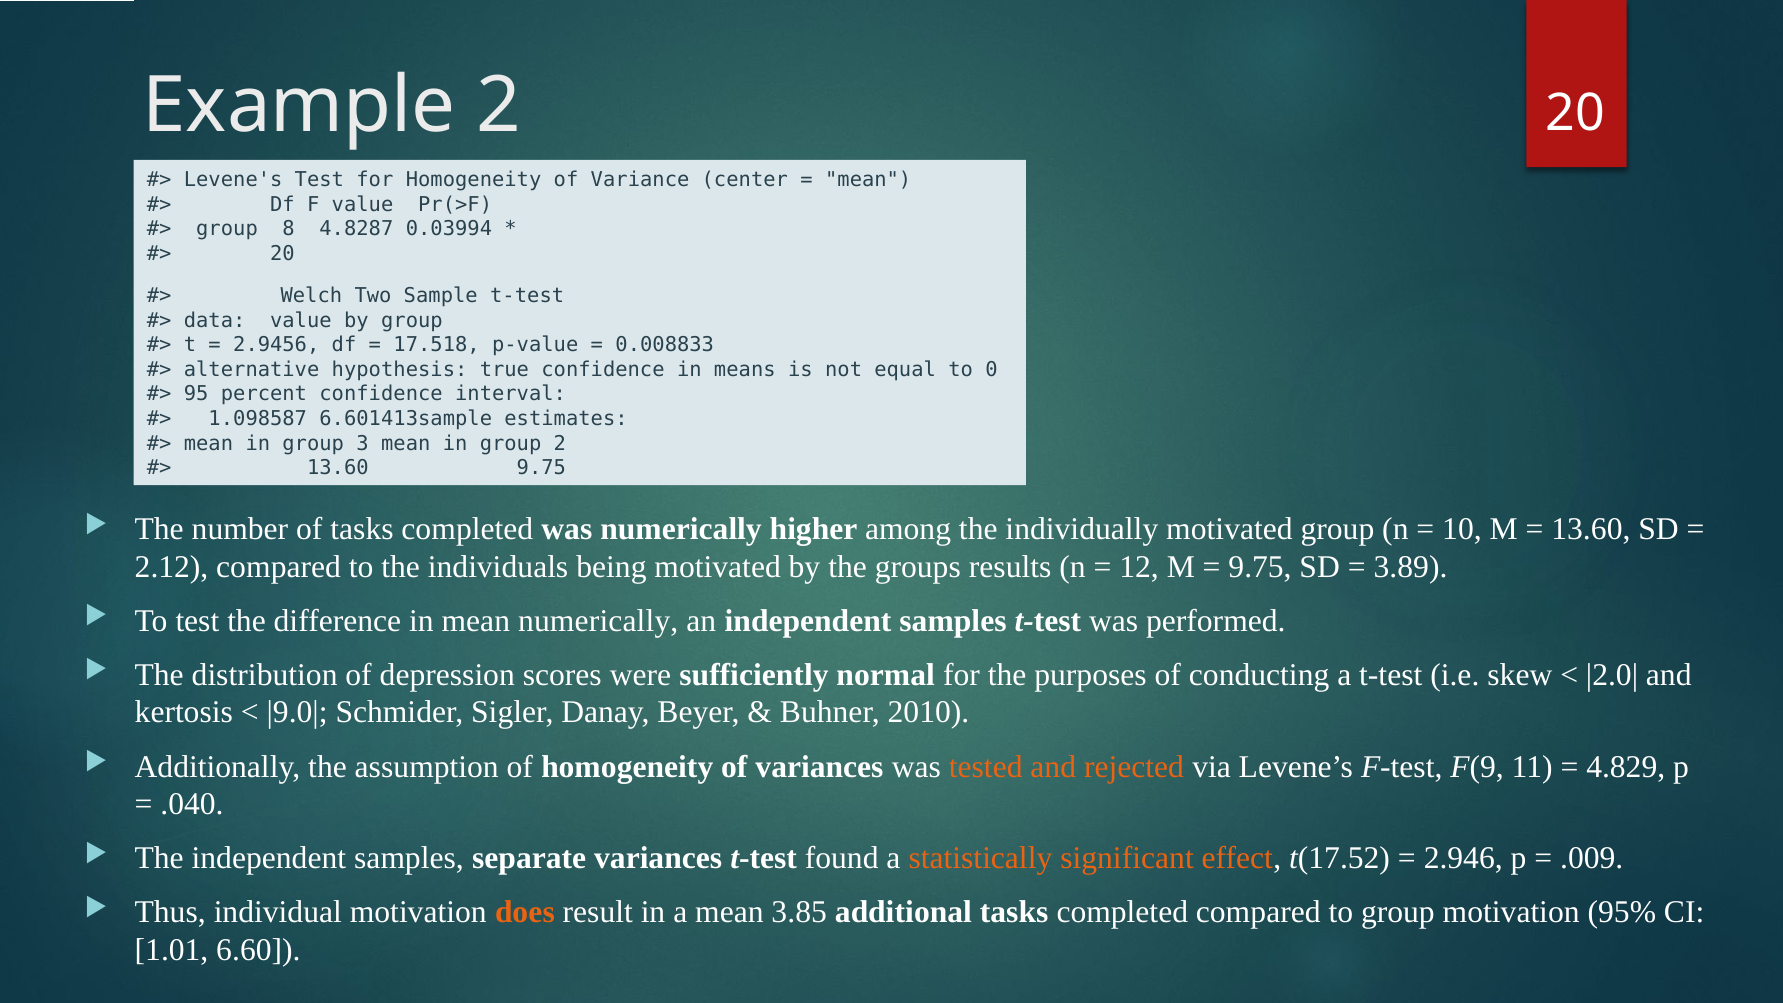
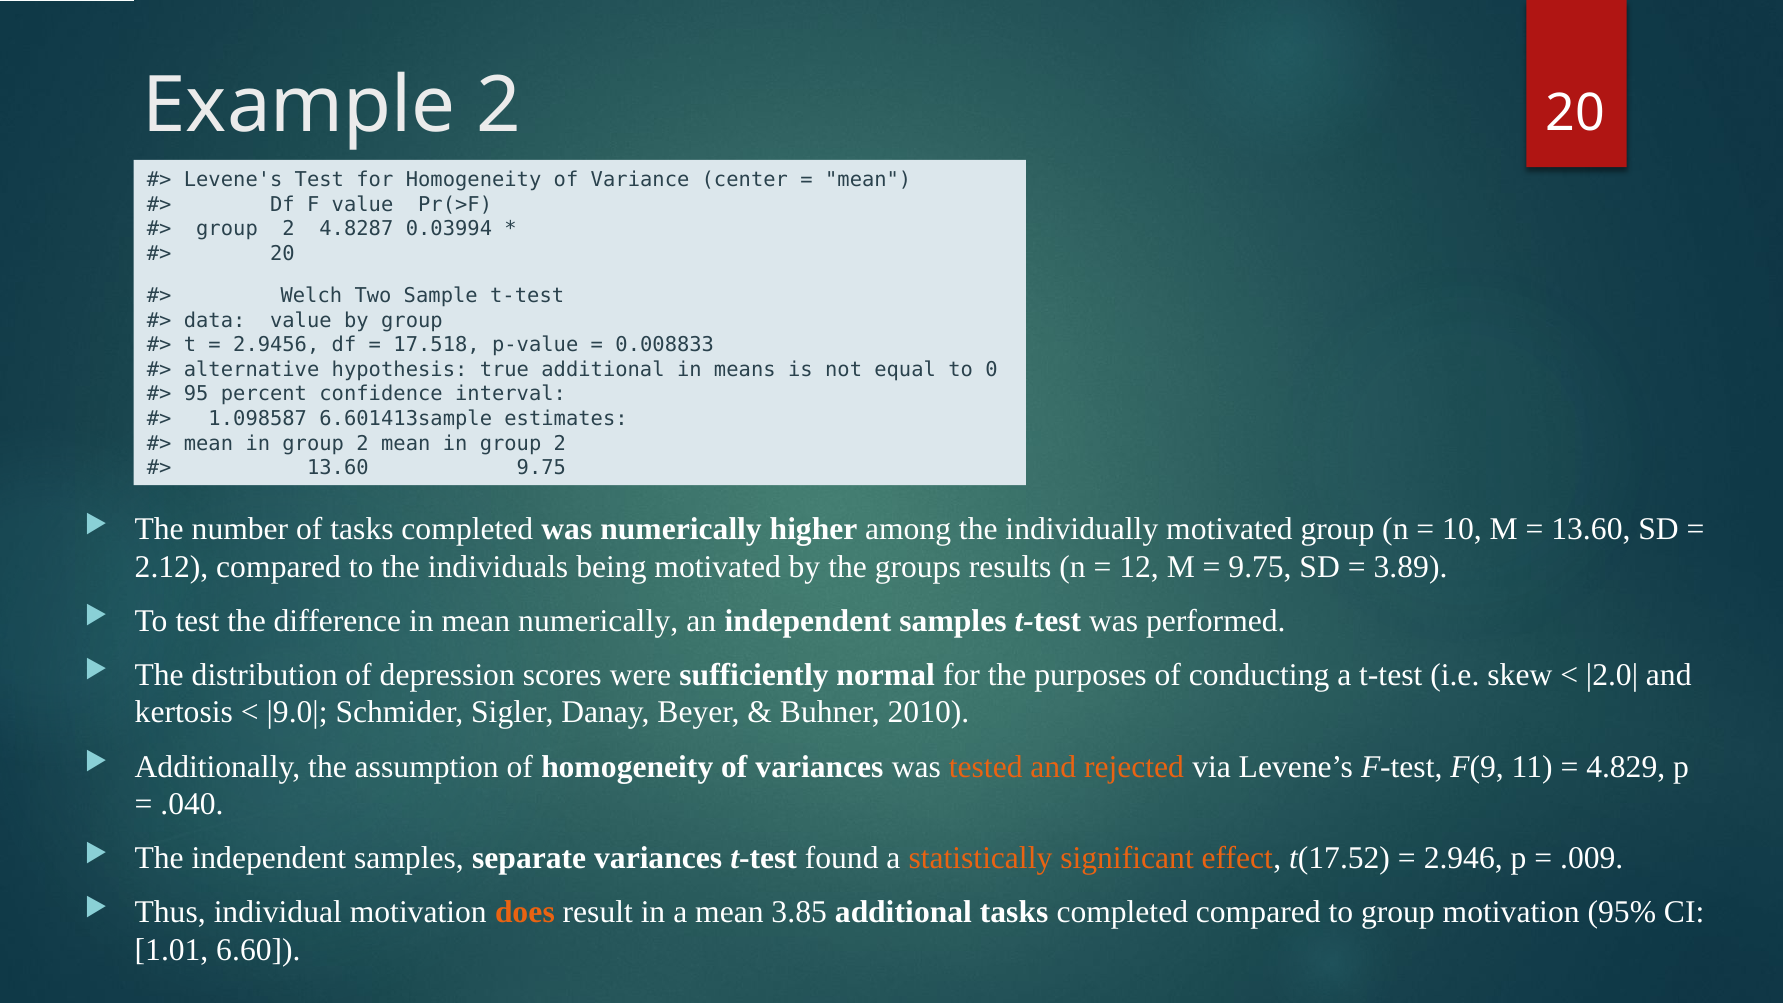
8 at (289, 229): 8 -> 2
true confidence: confidence -> additional
3 at (363, 443): 3 -> 2
